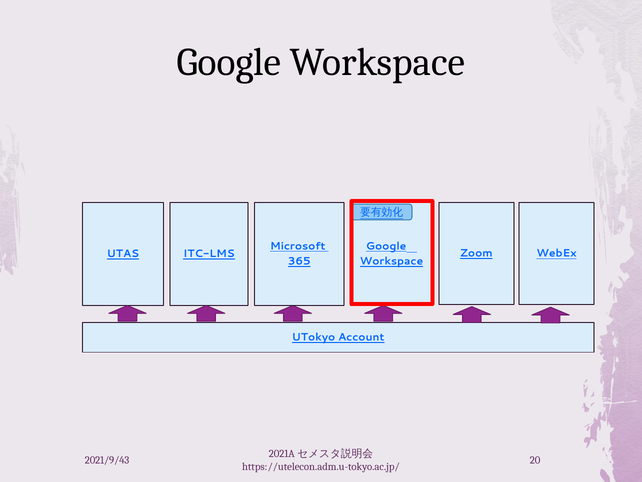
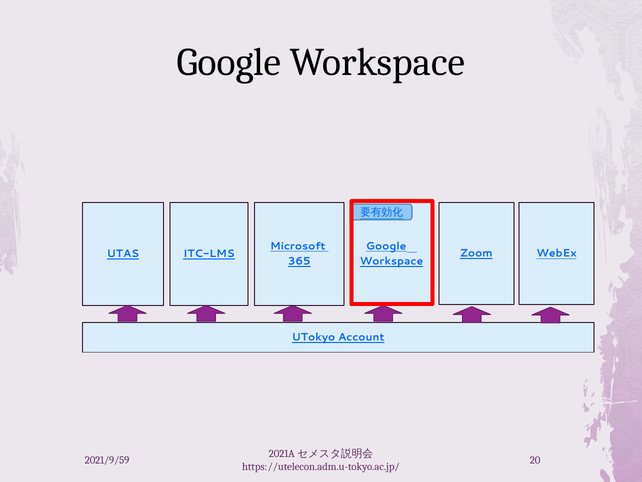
2021/9/43: 2021/9/43 -> 2021/9/59
